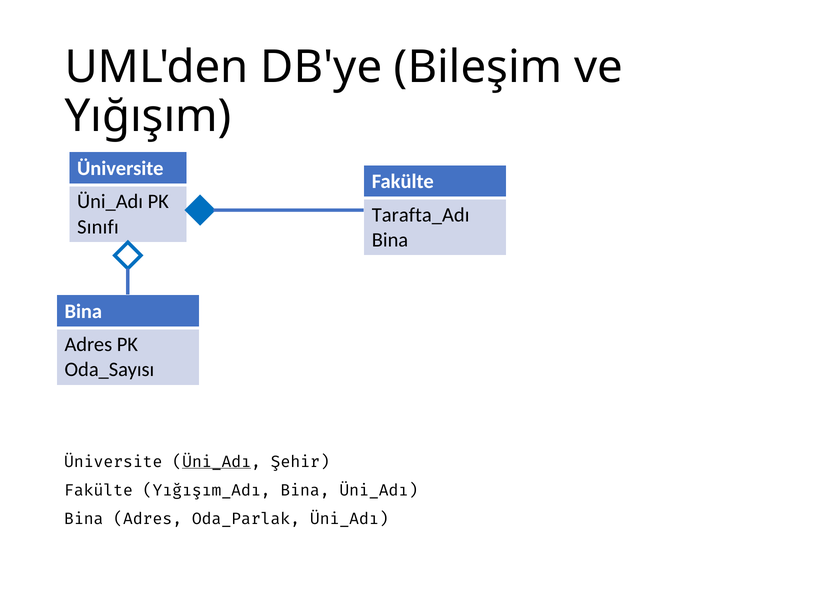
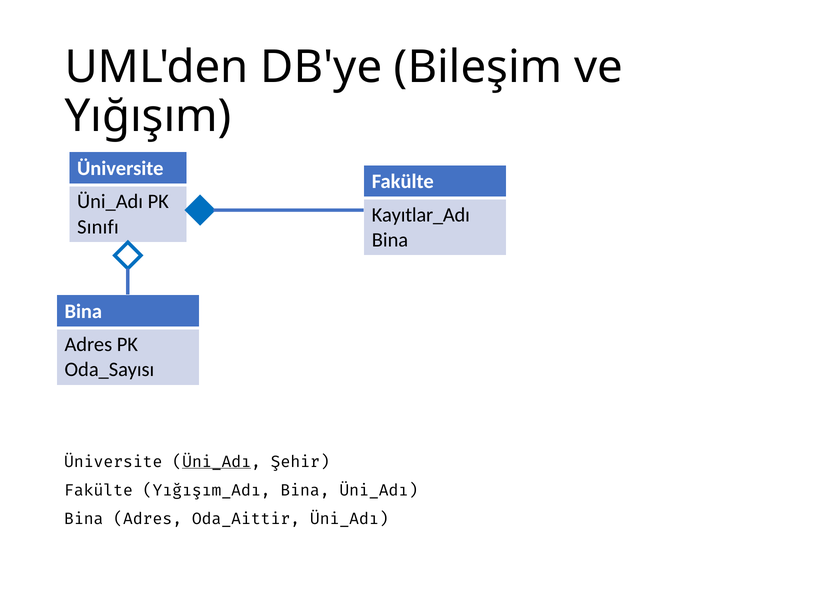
Tarafta_Adı: Tarafta_Adı -> Kayıtlar_Adı
Oda_Parlak: Oda_Parlak -> Oda_Aittir
